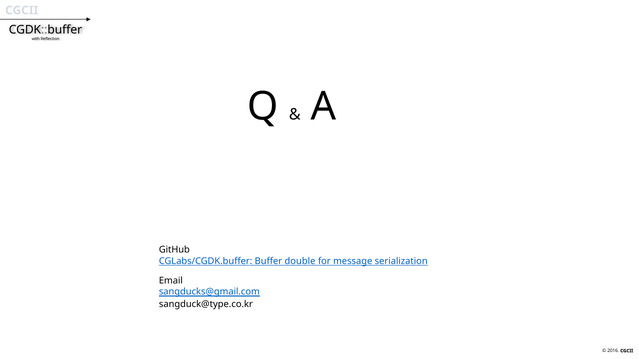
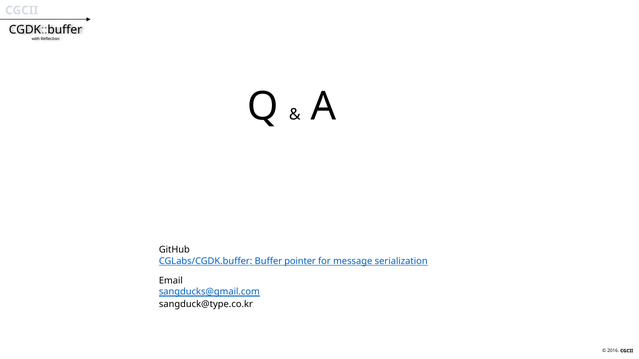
double: double -> pointer
